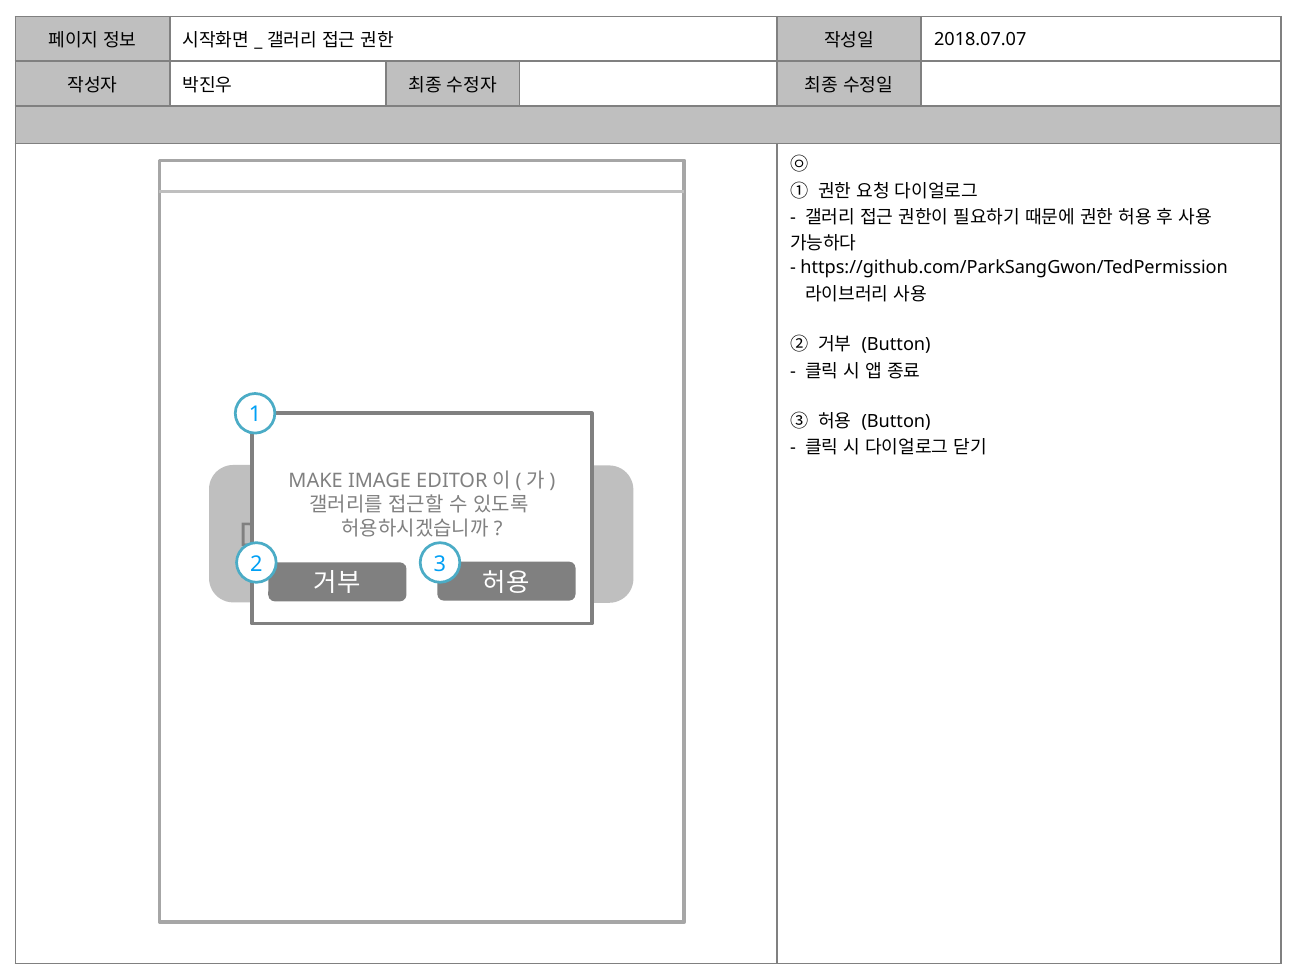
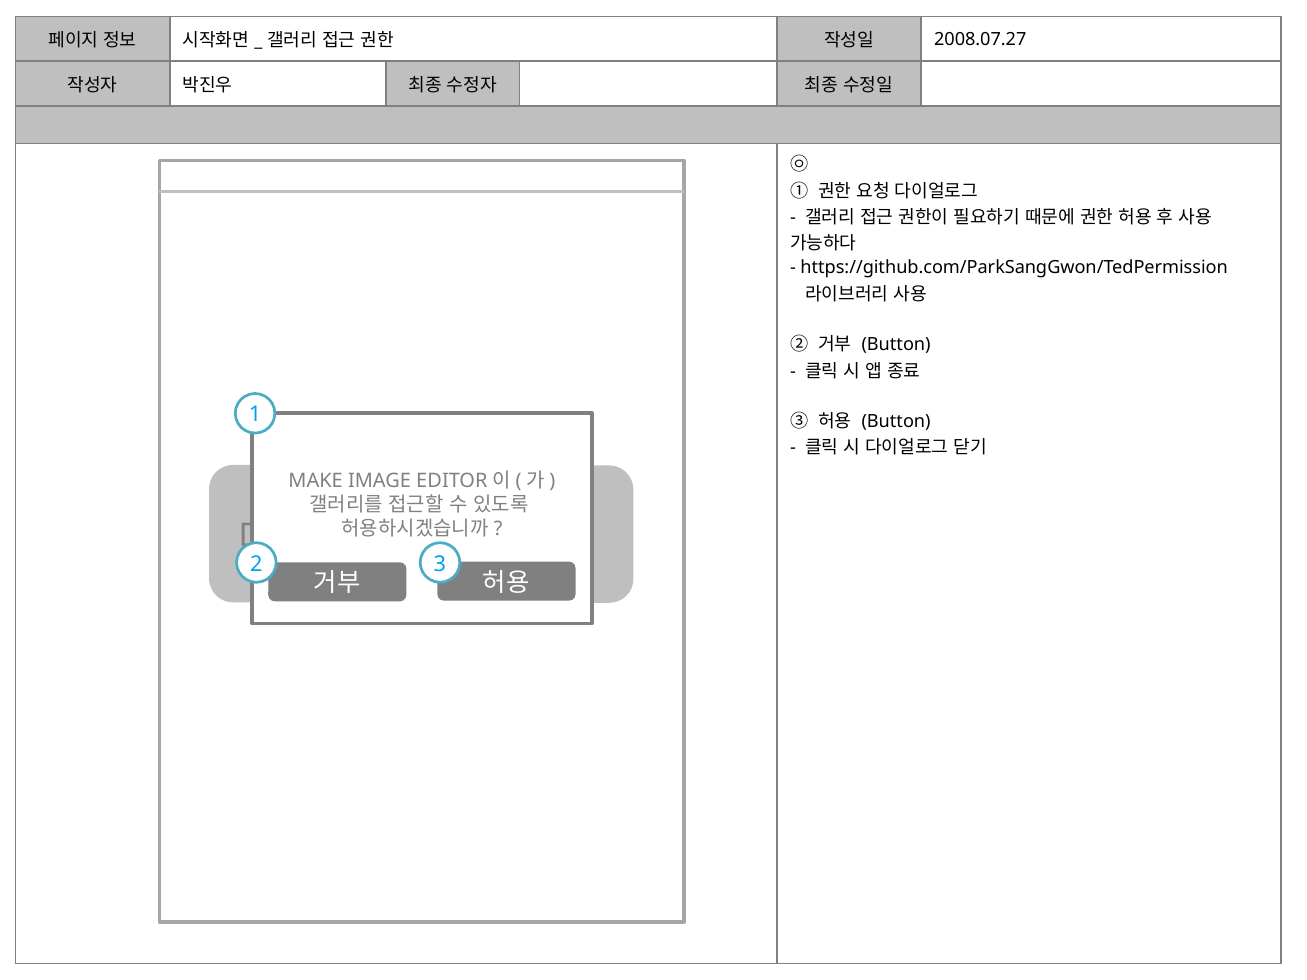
2018.07.07: 2018.07.07 -> 2008.07.27
